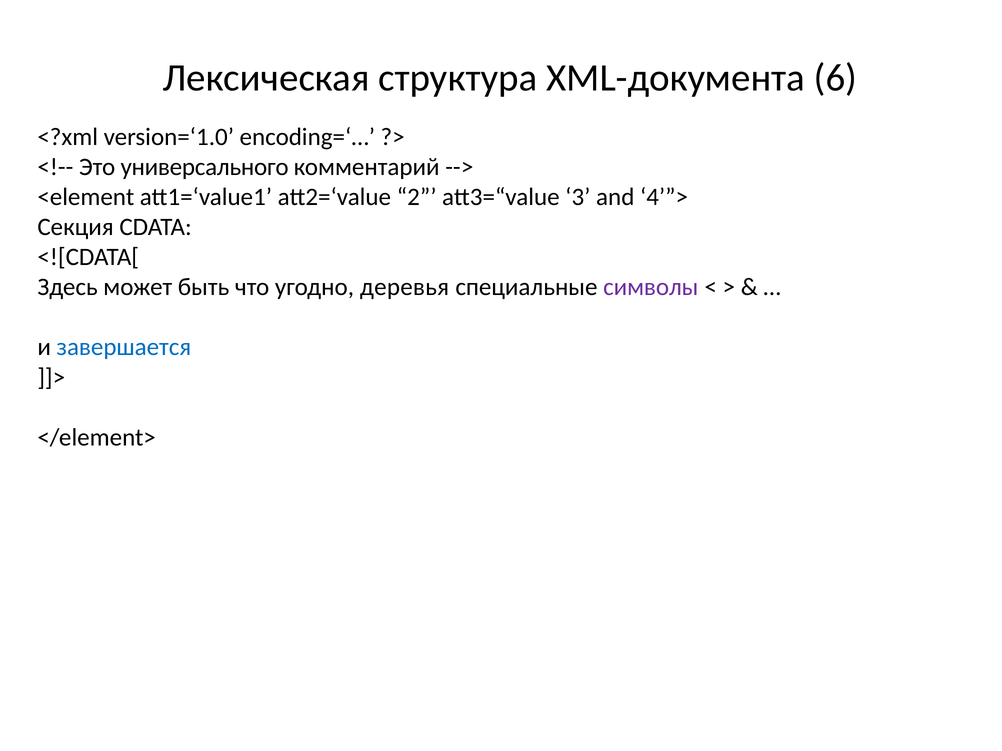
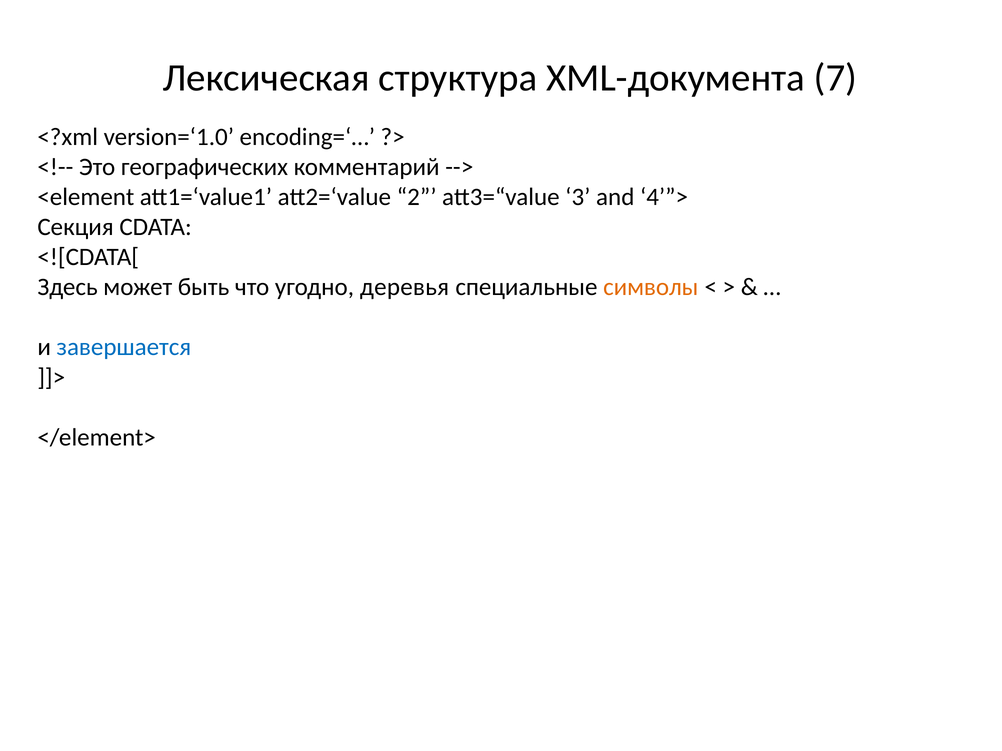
6: 6 -> 7
универсального: универсального -> географических
символы colour: purple -> orange
